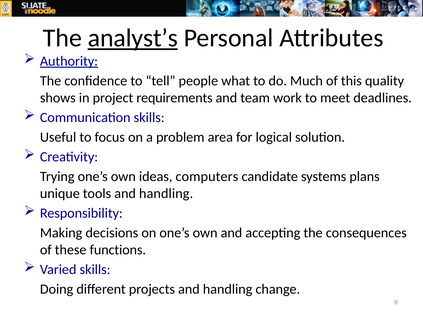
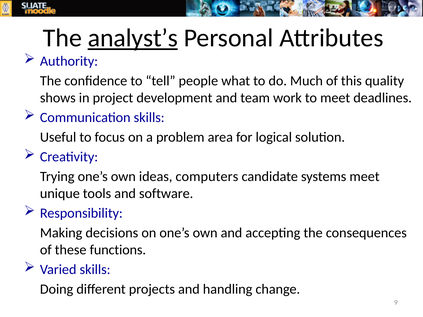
Authority underline: present -> none
requirements: requirements -> development
systems plans: plans -> meet
tools and handling: handling -> software
